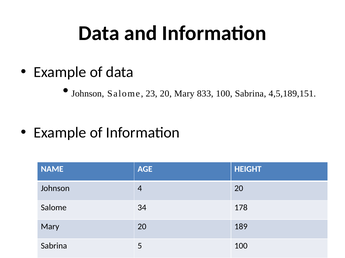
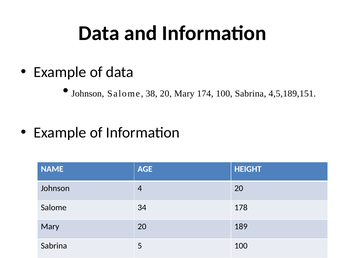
23: 23 -> 38
833: 833 -> 174
